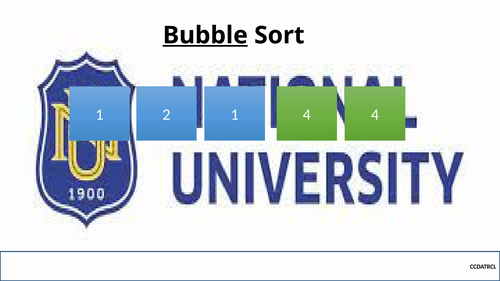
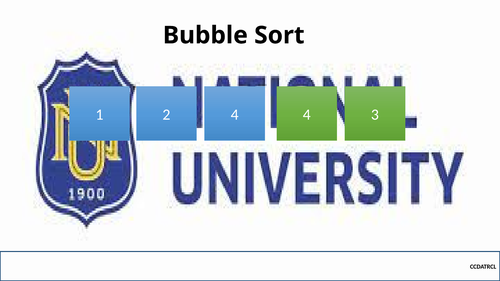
Bubble underline: present -> none
2 1: 1 -> 4
4 4: 4 -> 3
